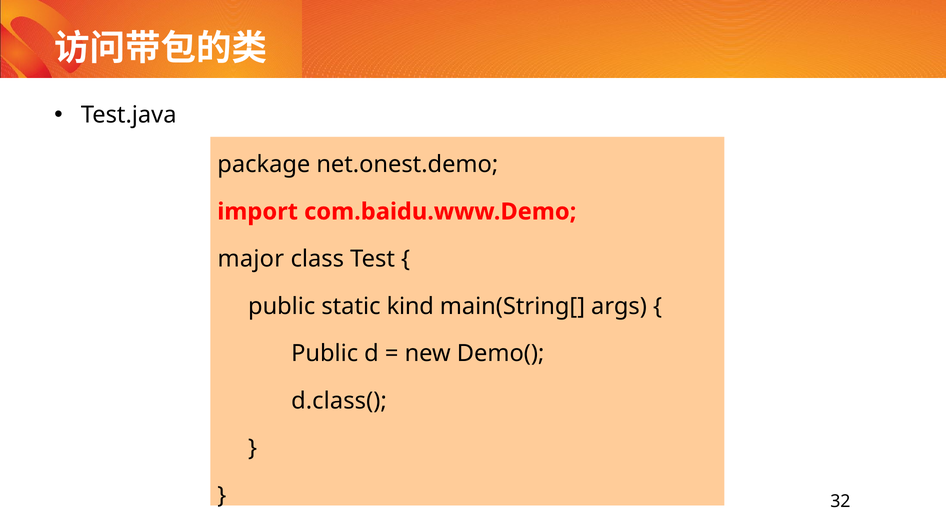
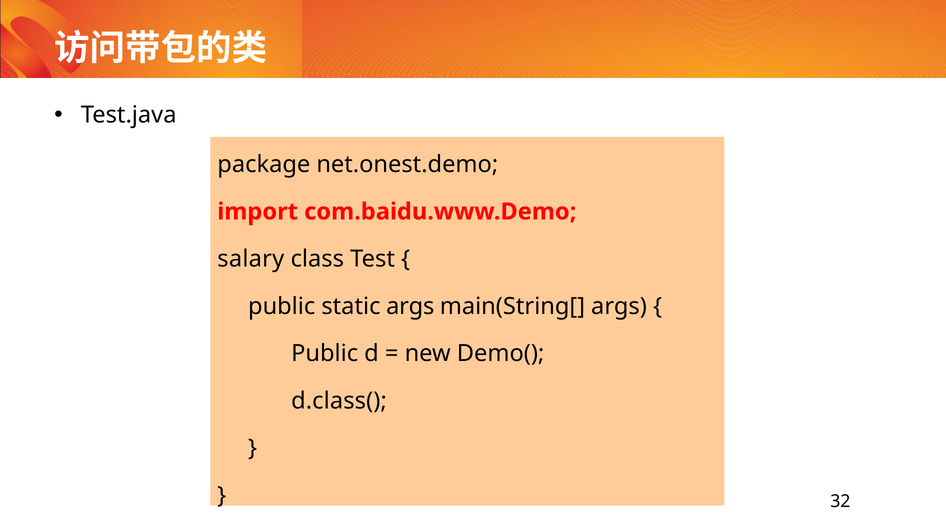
major: major -> salary
static kind: kind -> args
